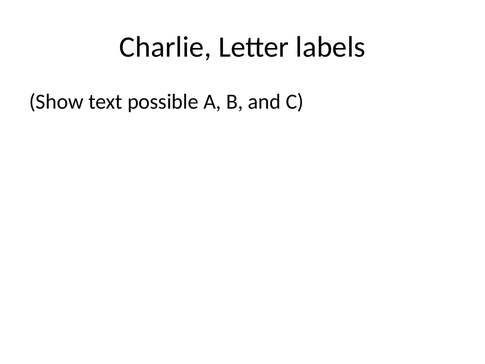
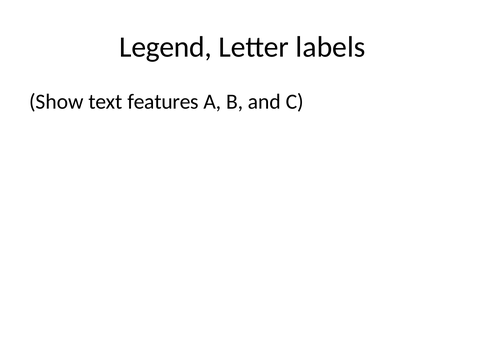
Charlie: Charlie -> Legend
possible: possible -> features
